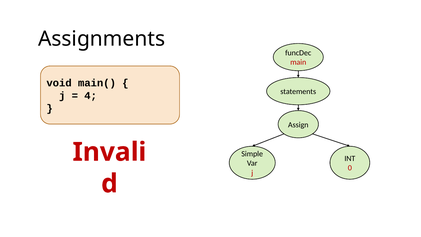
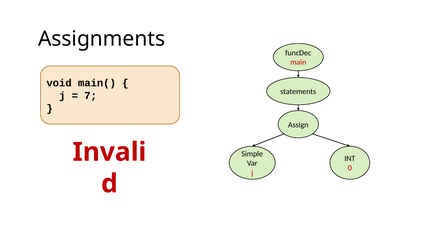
4: 4 -> 7
